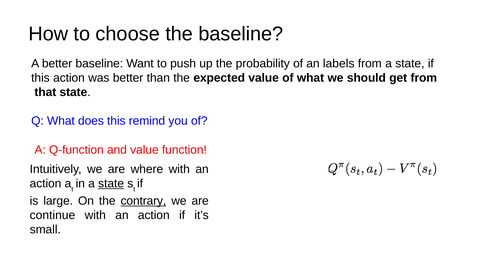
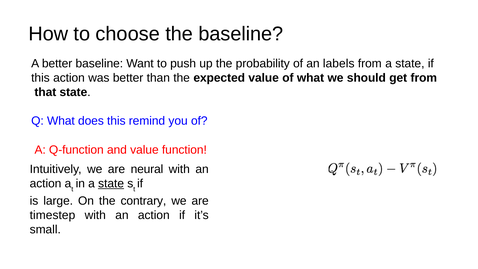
where: where -> neural
contrary underline: present -> none
continue: continue -> timestep
